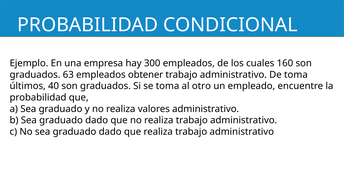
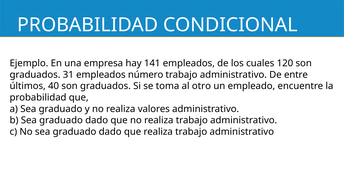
300: 300 -> 141
160: 160 -> 120
63: 63 -> 31
obtener: obtener -> número
De toma: toma -> entre
